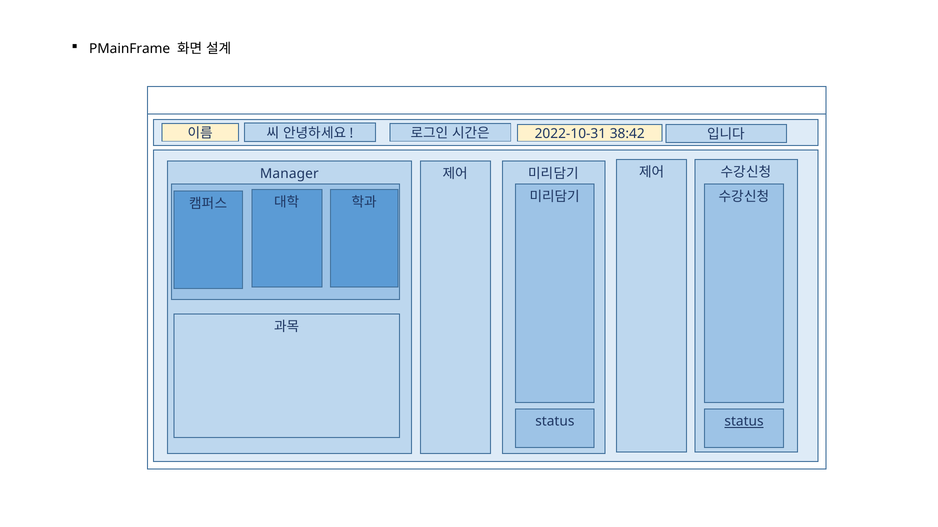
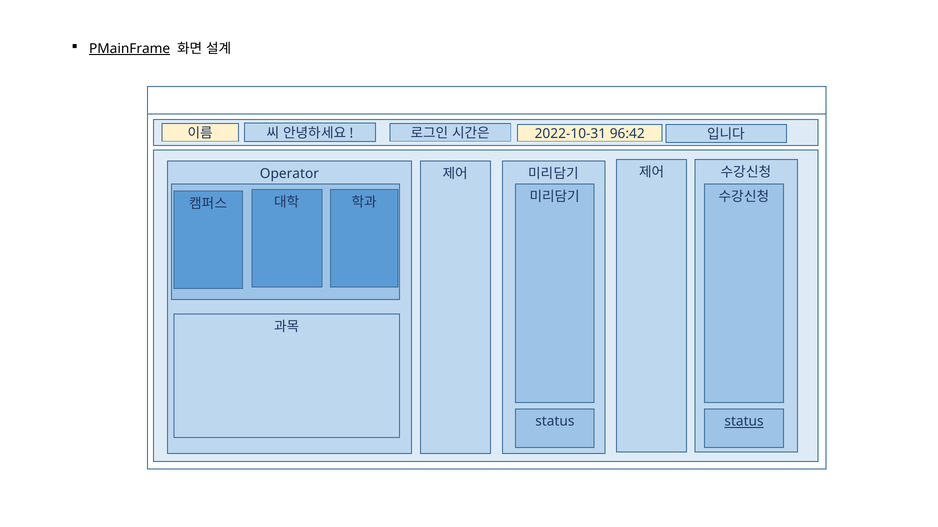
PMainFrame underline: none -> present
38:42: 38:42 -> 96:42
Manager: Manager -> Operator
